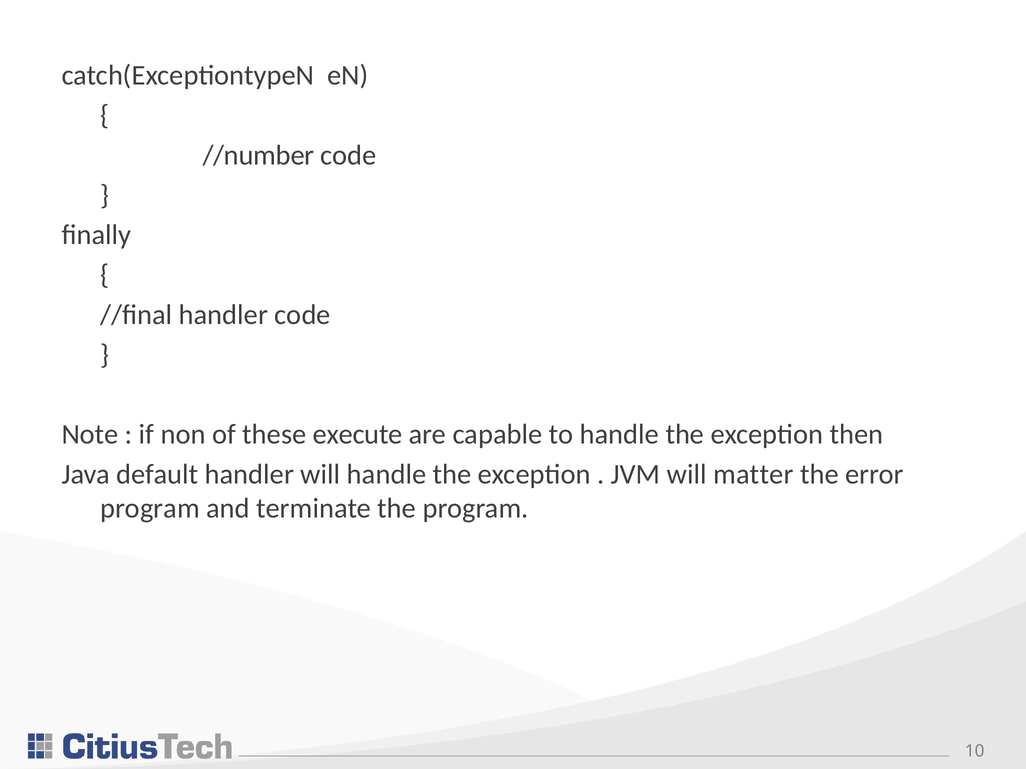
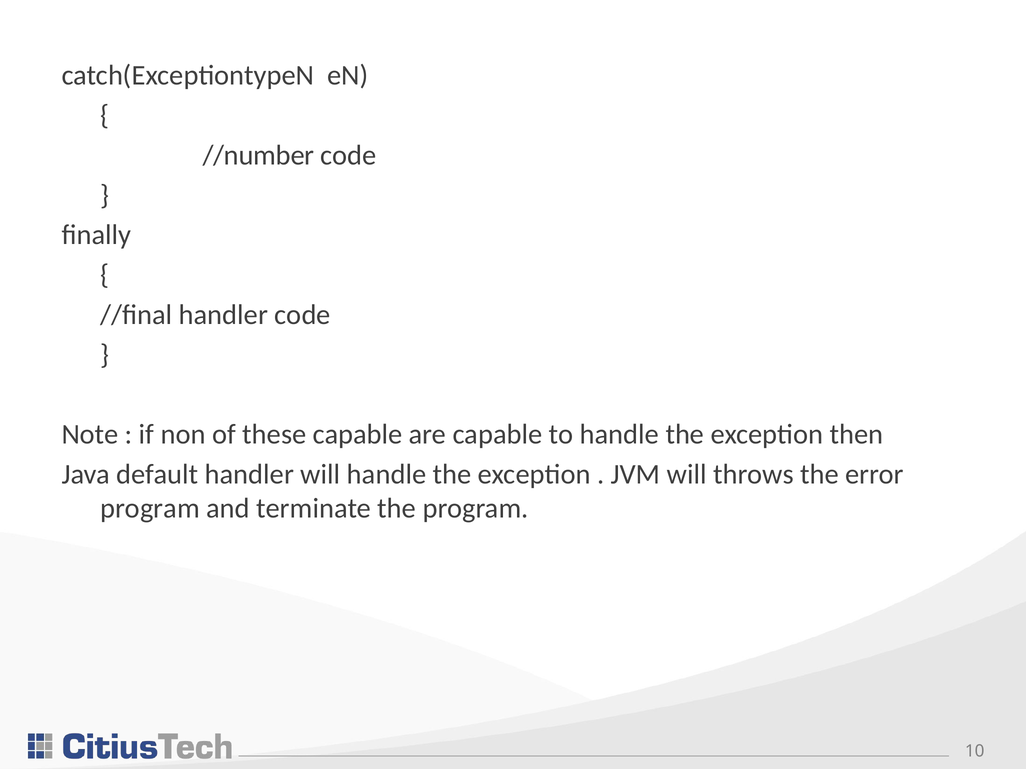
these execute: execute -> capable
matter: matter -> throws
